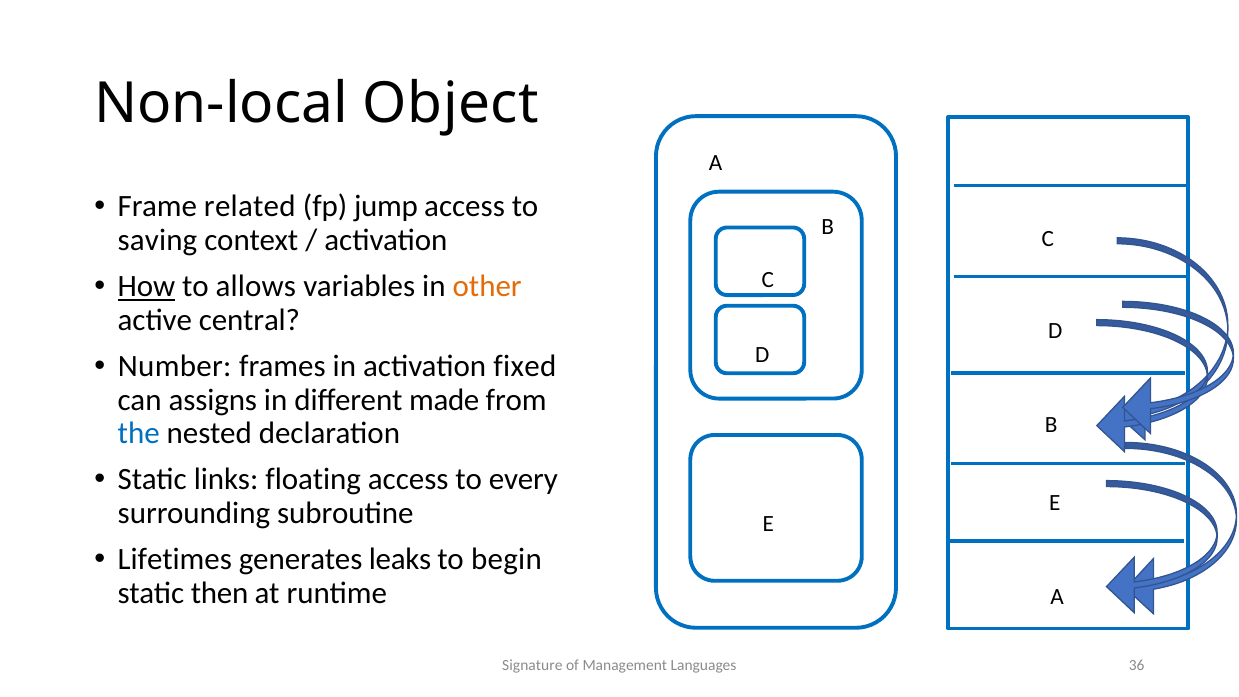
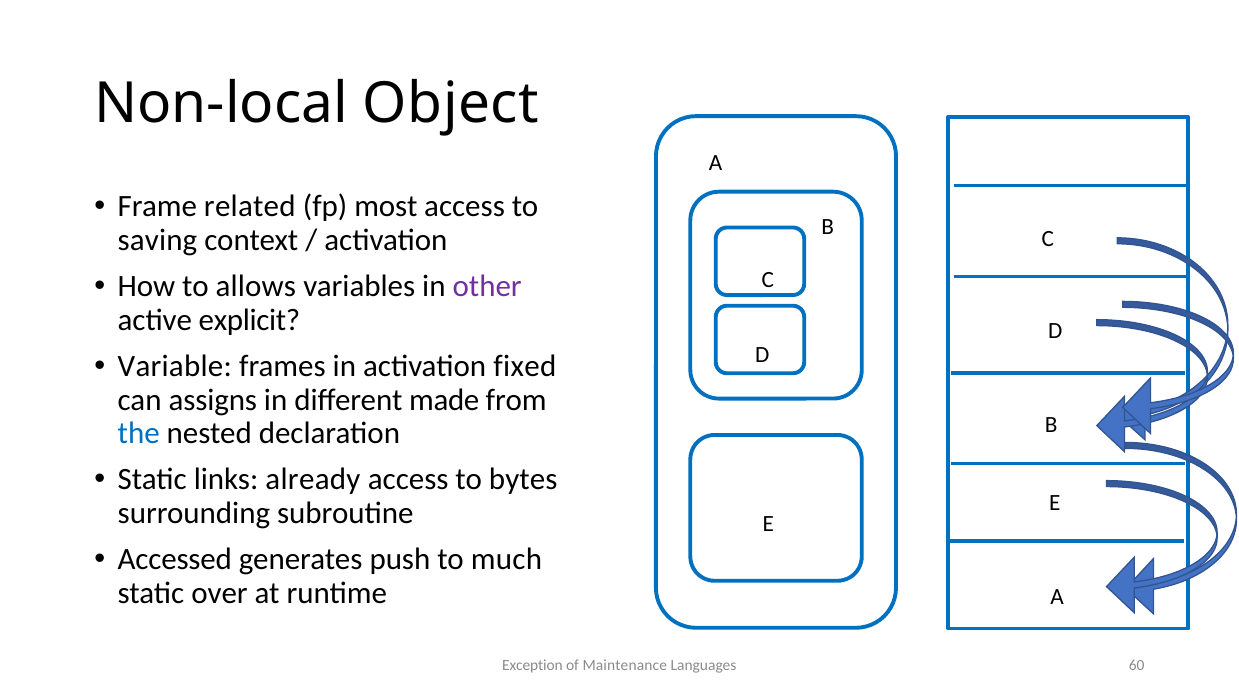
jump: jump -> most
How underline: present -> none
other colour: orange -> purple
central: central -> explicit
Number: Number -> Variable
floating: floating -> already
every: every -> bytes
Lifetimes: Lifetimes -> Accessed
leaks: leaks -> push
begin: begin -> much
then: then -> over
Signature: Signature -> Exception
Management: Management -> Maintenance
36: 36 -> 60
